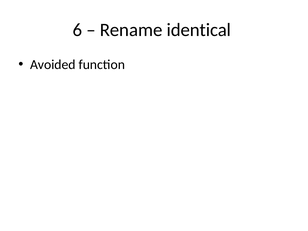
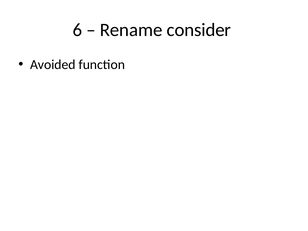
identical: identical -> consider
